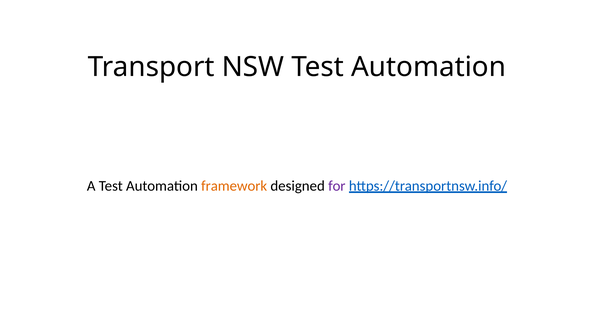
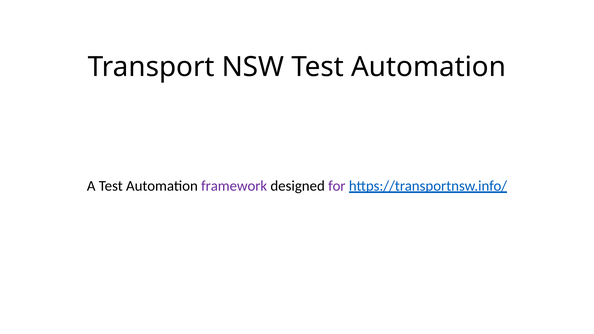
framework colour: orange -> purple
